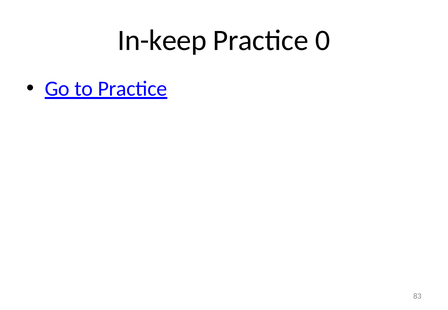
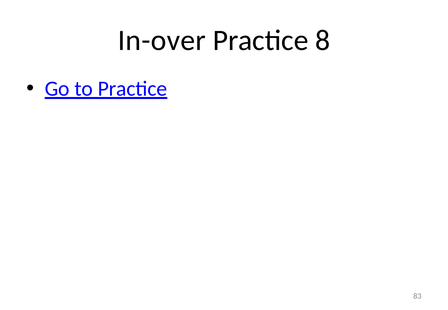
In-keep: In-keep -> In-over
0: 0 -> 8
